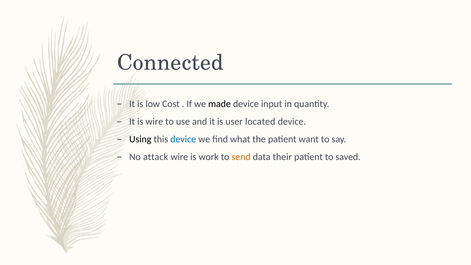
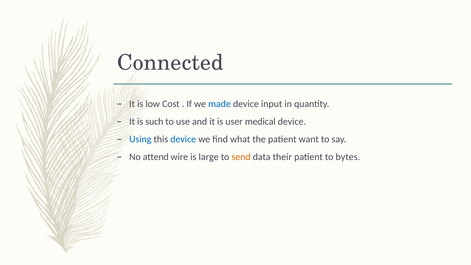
made colour: black -> blue
is wire: wire -> such
located: located -> medical
Using colour: black -> blue
attack: attack -> attend
work: work -> large
saved: saved -> bytes
